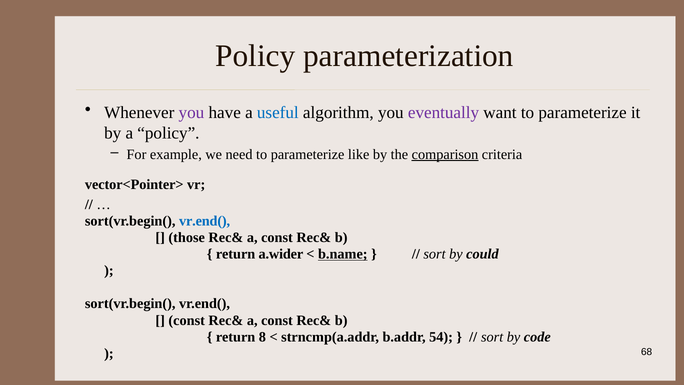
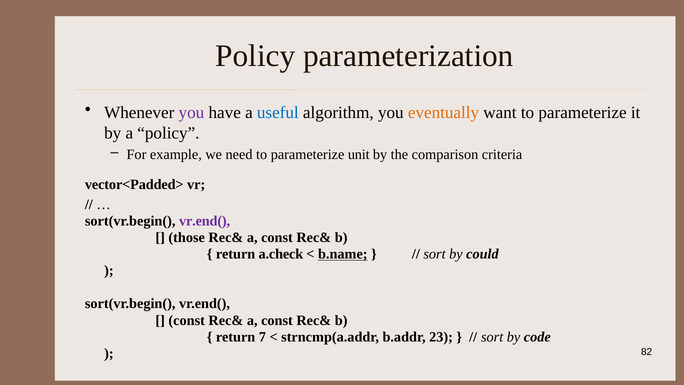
eventually colour: purple -> orange
like: like -> unit
comparison underline: present -> none
vector<Pointer>: vector<Pointer> -> vector<Padded>
vr.end( at (205, 221) colour: blue -> purple
a.wider: a.wider -> a.check
8: 8 -> 7
54: 54 -> 23
68: 68 -> 82
